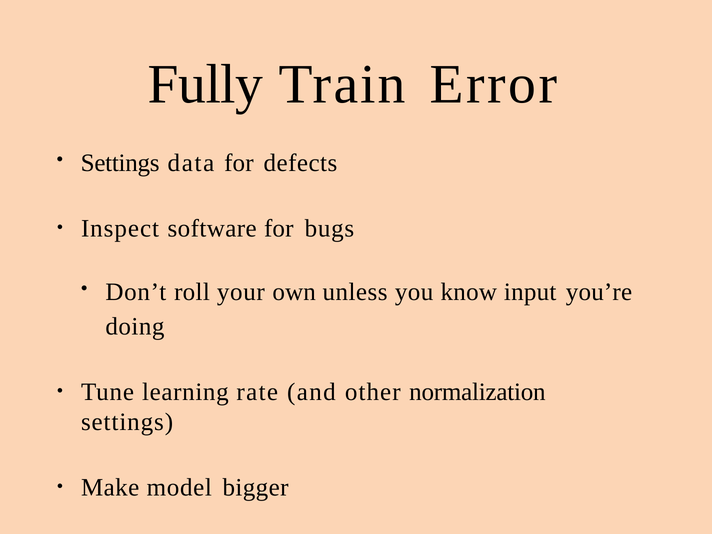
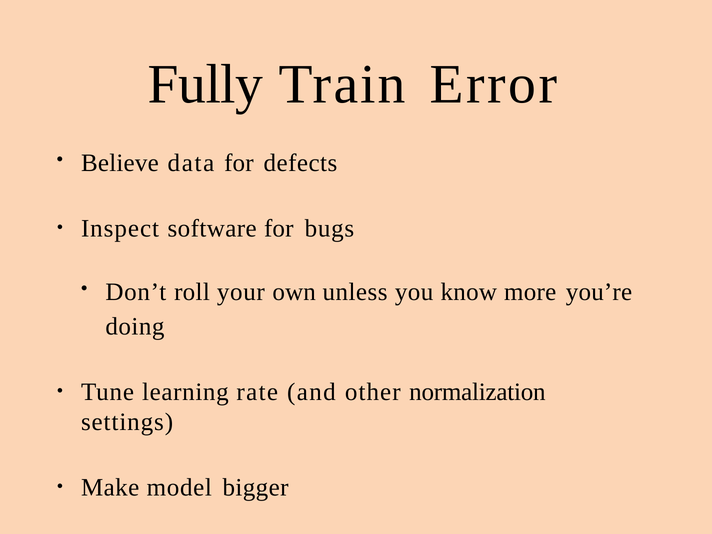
Settings at (120, 163): Settings -> Believe
input: input -> more
